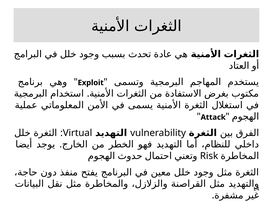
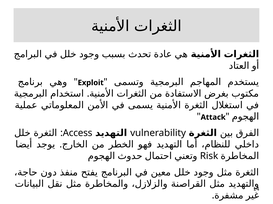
Virtual: Virtual -> Access
